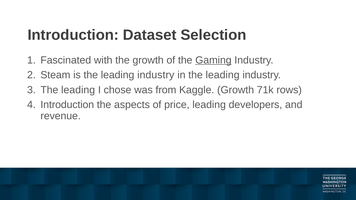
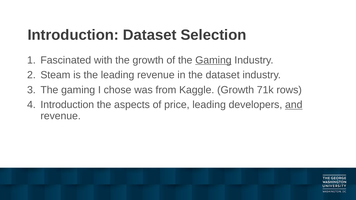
is the leading industry: industry -> revenue
in the leading: leading -> dataset
leading at (78, 90): leading -> gaming
and underline: none -> present
